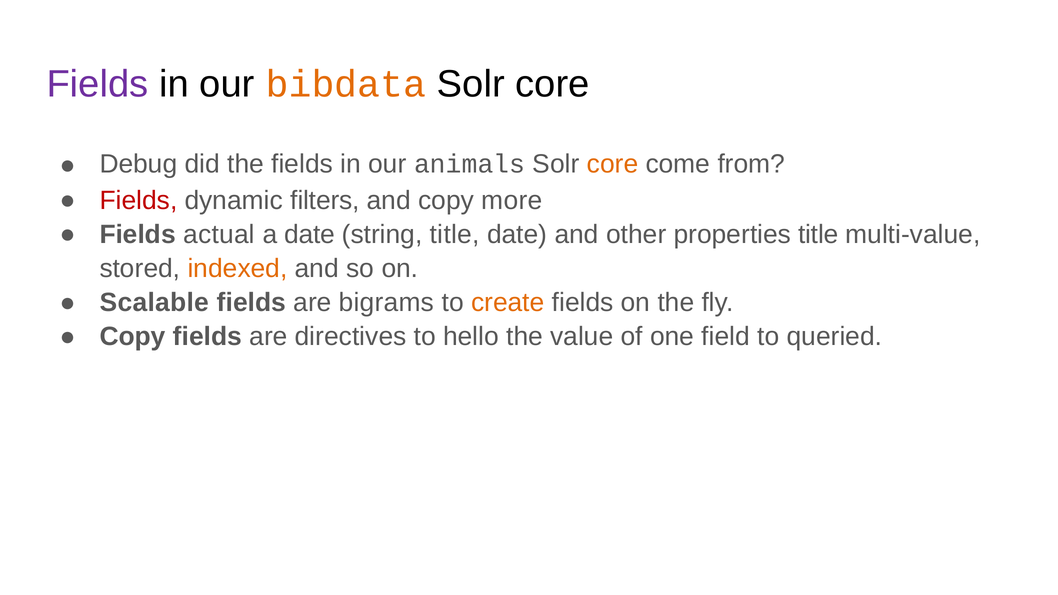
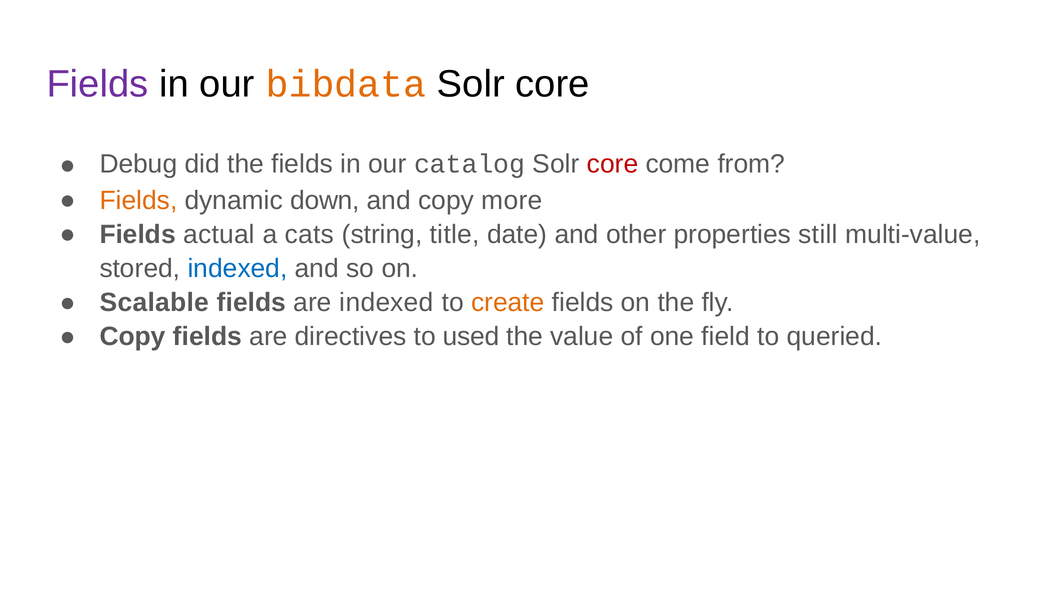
animals: animals -> catalog
core at (613, 164) colour: orange -> red
Fields at (138, 200) colour: red -> orange
filters: filters -> down
a date: date -> cats
properties title: title -> still
indexed at (238, 268) colour: orange -> blue
are bigrams: bigrams -> indexed
hello: hello -> used
